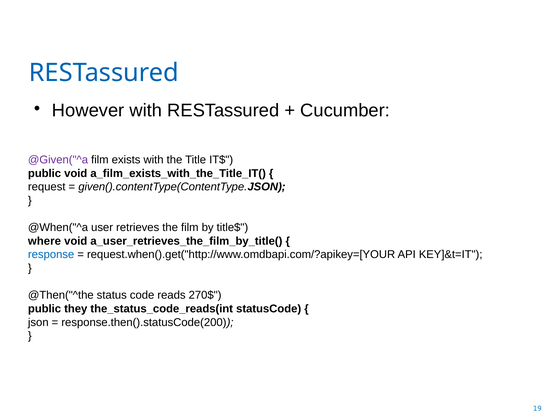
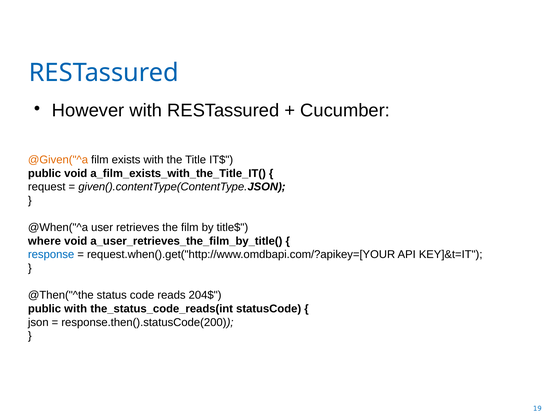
@Given("^a colour: purple -> orange
270$: 270$ -> 204$
public they: they -> with
